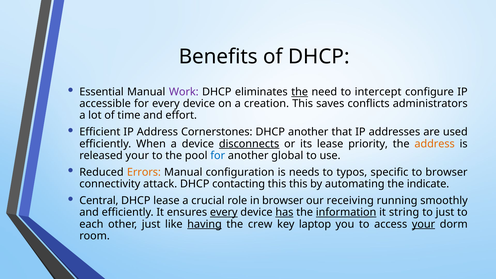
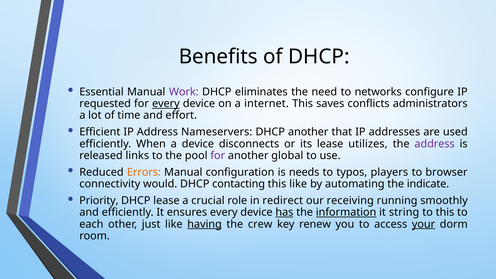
the at (300, 92) underline: present -> none
intercept: intercept -> networks
accessible: accessible -> requested
every at (166, 104) underline: none -> present
creation: creation -> internet
Cornerstones: Cornerstones -> Nameservers
disconnects underline: present -> none
priority: priority -> utilizes
address at (435, 144) colour: orange -> purple
released your: your -> links
for at (218, 155) colour: blue -> purple
specific: specific -> players
attack: attack -> would
this this: this -> like
Central: Central -> Priority
in browser: browser -> redirect
every at (224, 212) underline: present -> none
to just: just -> this
laptop: laptop -> renew
